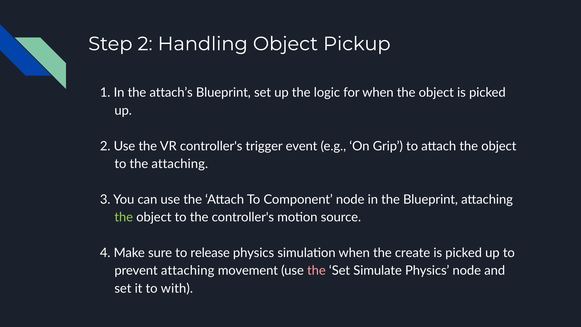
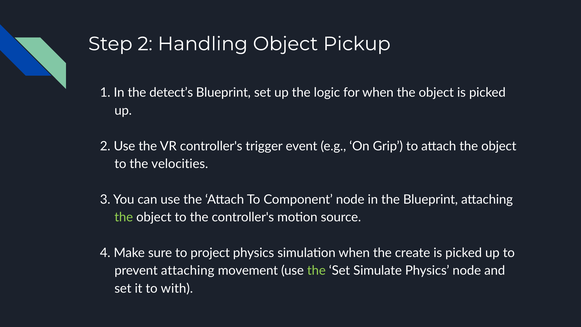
attach’s: attach’s -> detect’s
the attaching: attaching -> velocities
release: release -> project
the at (316, 271) colour: pink -> light green
